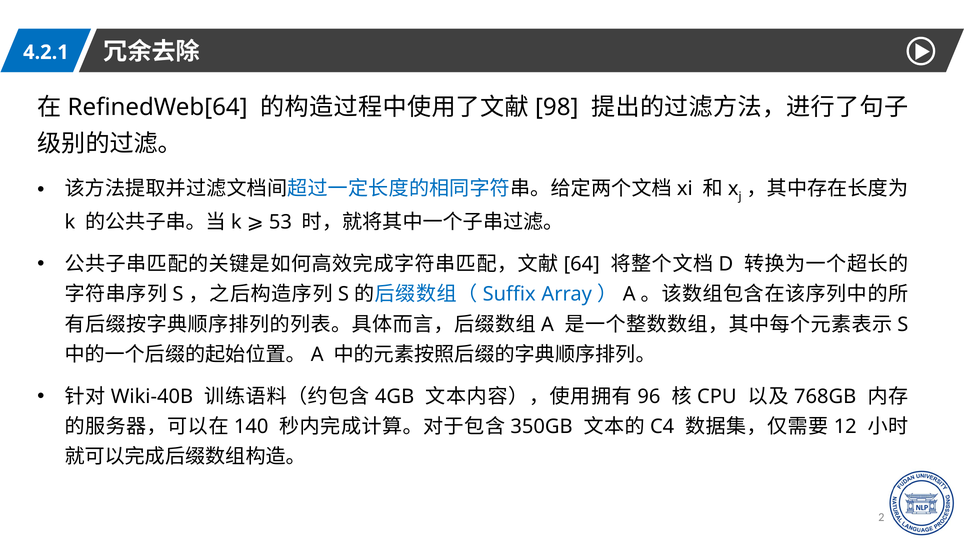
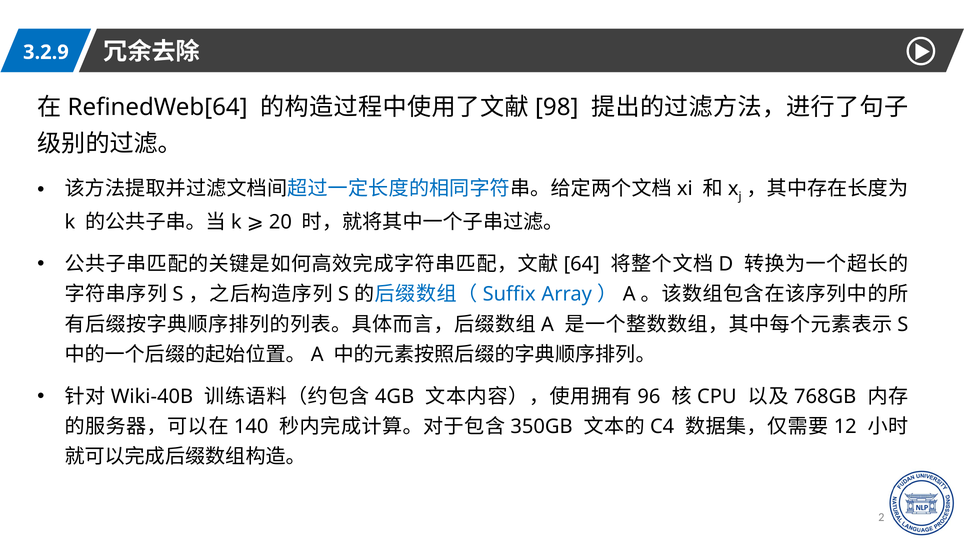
4.2.1: 4.2.1 -> 3.2.9
53: 53 -> 20
